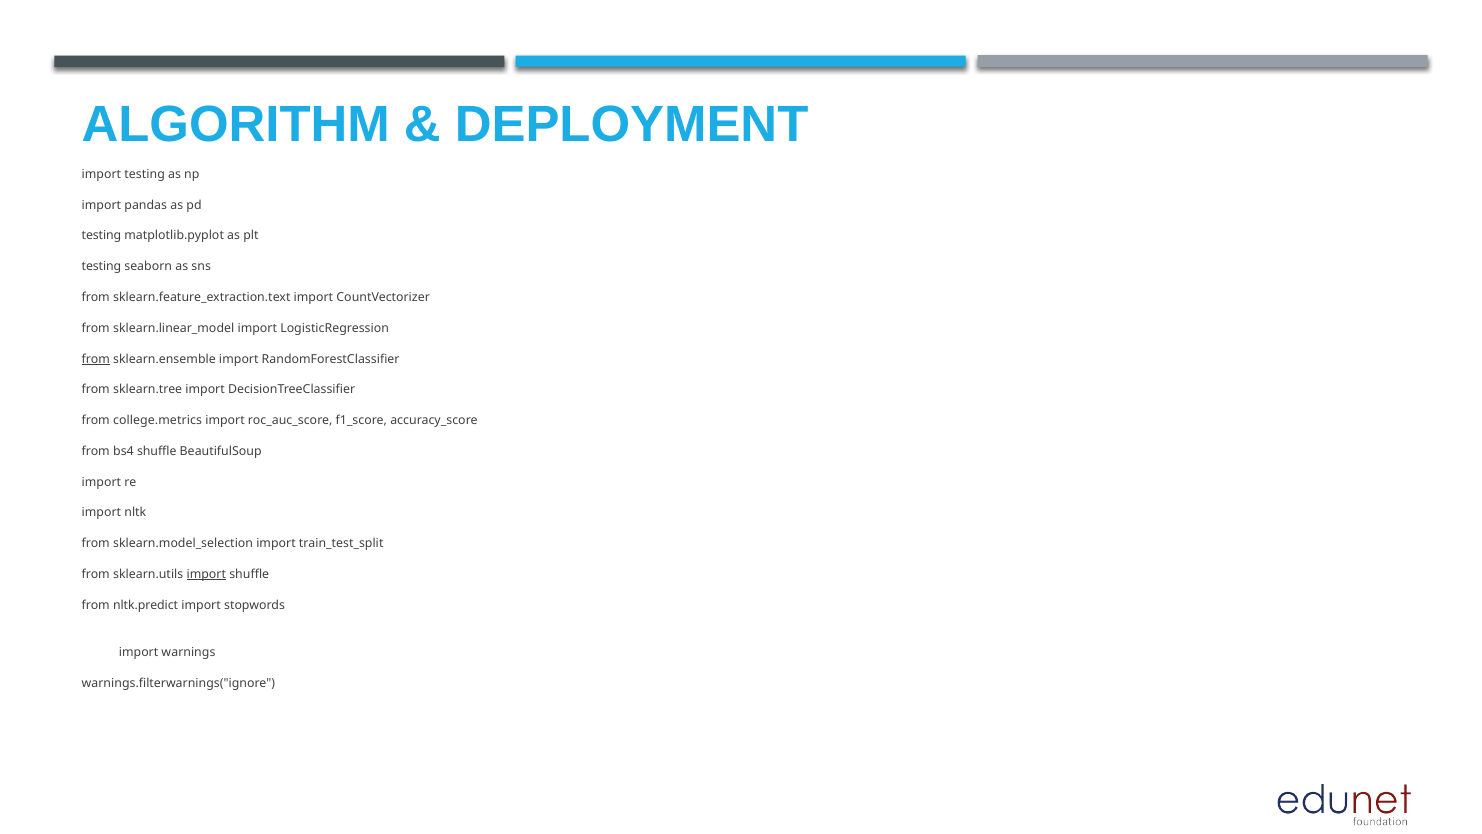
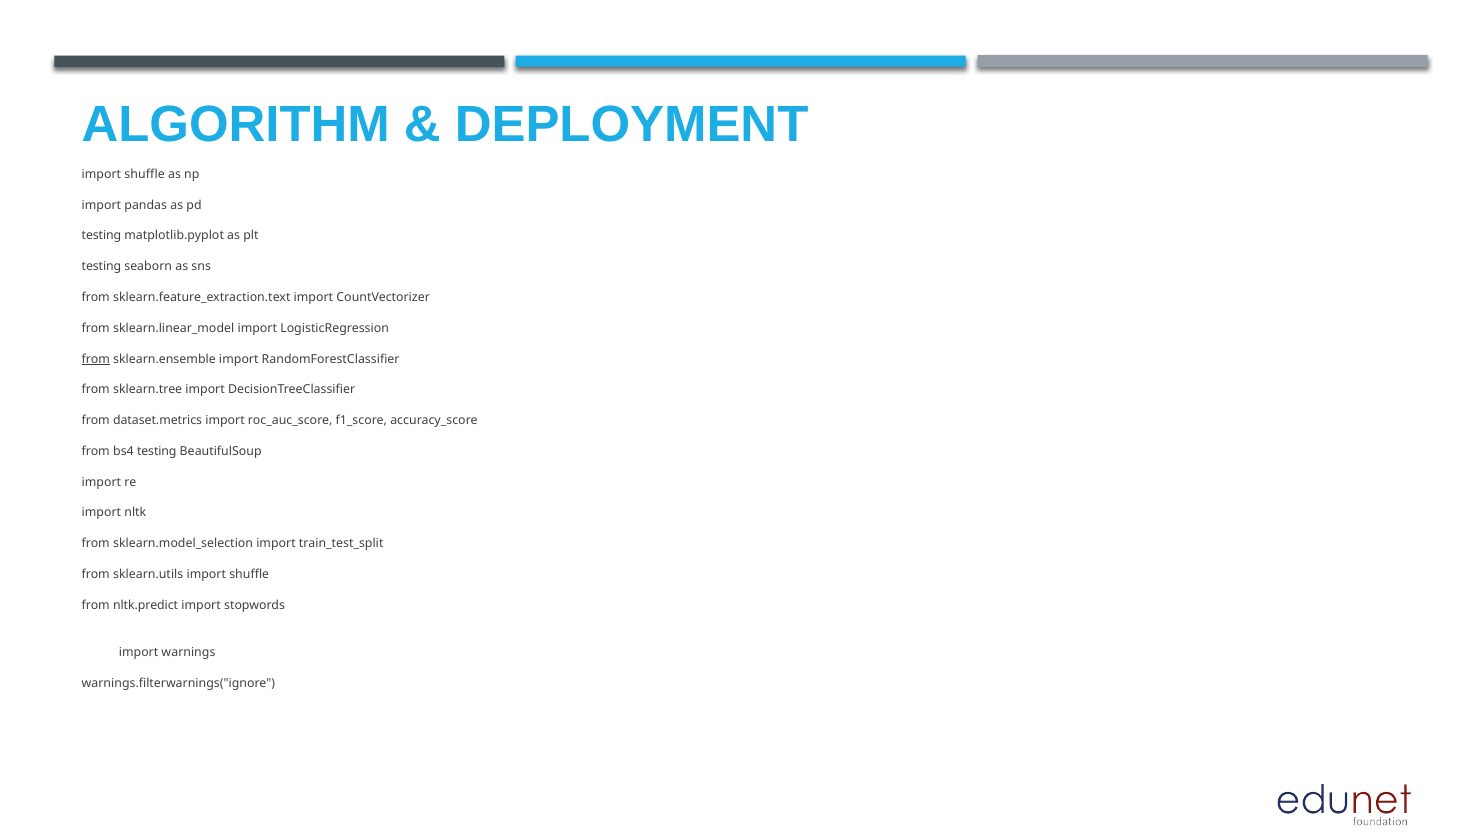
testing at (145, 174): testing -> shuffle
college.metrics: college.metrics -> dataset.metrics
bs4 shuffle: shuffle -> testing
import at (206, 574) underline: present -> none
